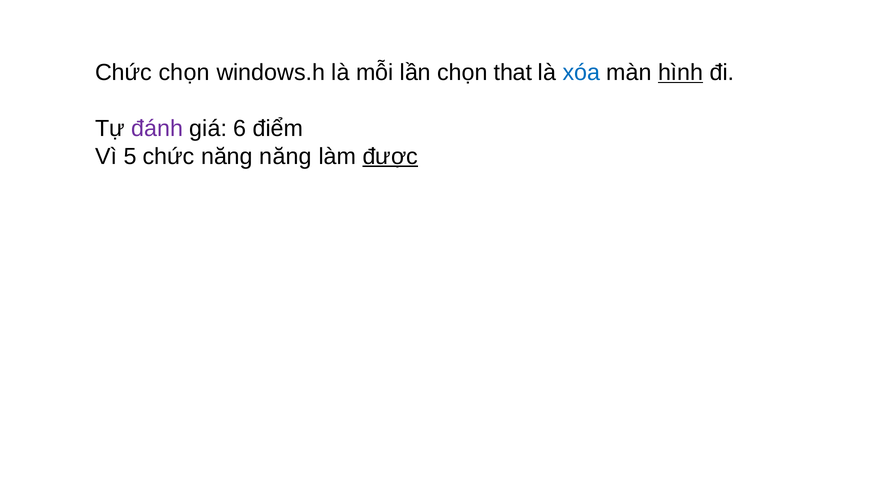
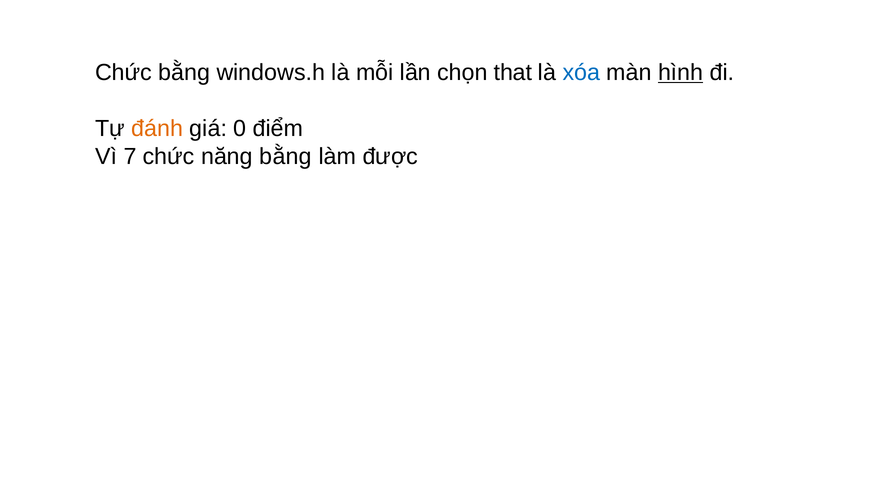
Chức chọn: chọn -> bằng
đánh colour: purple -> orange
6: 6 -> 0
5: 5 -> 7
năng năng: năng -> bằng
được underline: present -> none
